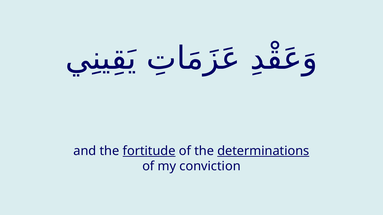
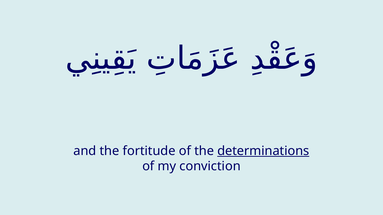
fortitude underline: present -> none
